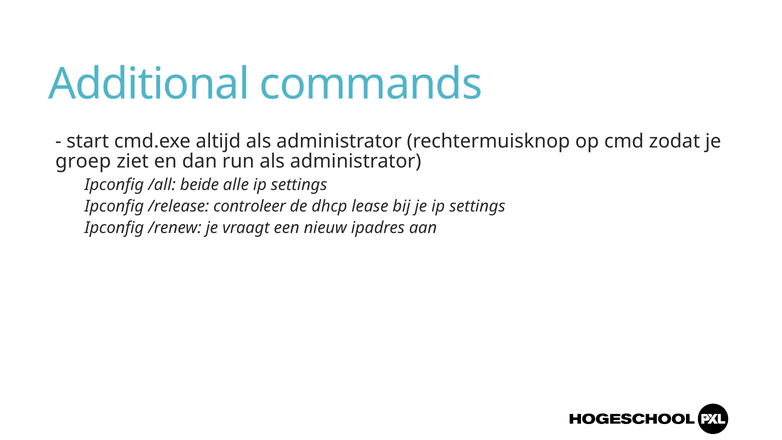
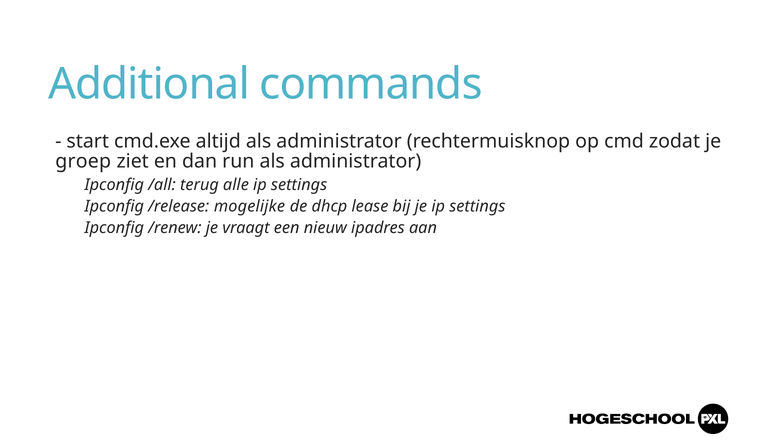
beide: beide -> terug
controleer: controleer -> mogelijke
